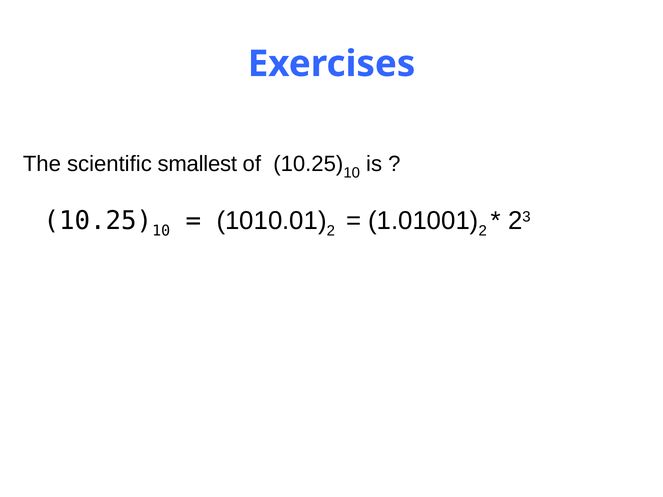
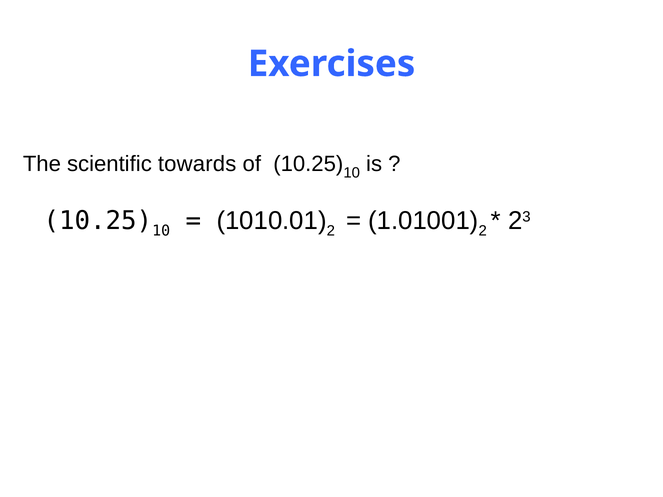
smallest: smallest -> towards
